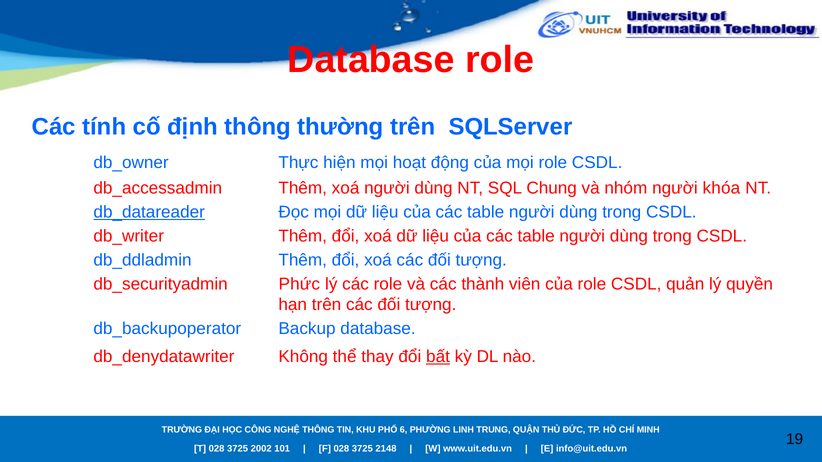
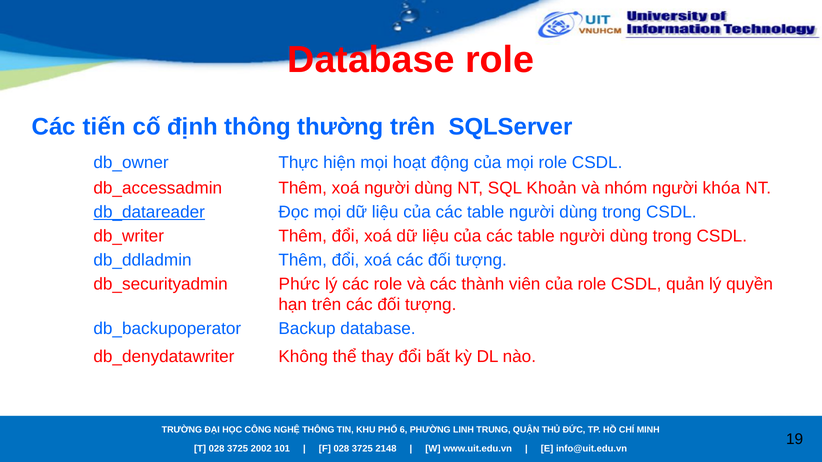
tính: tính -> tiến
Chung: Chung -> Khoản
bất underline: present -> none
